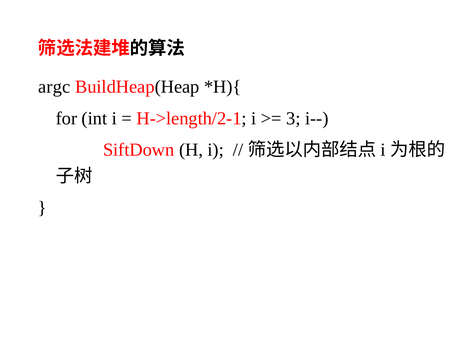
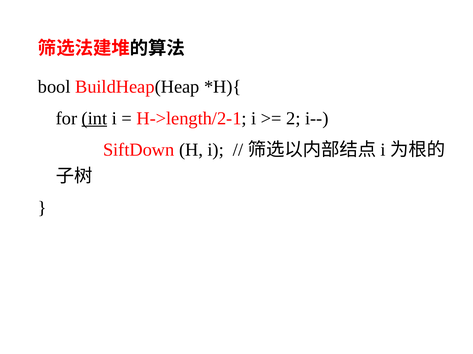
argc: argc -> bool
int underline: none -> present
3: 3 -> 2
